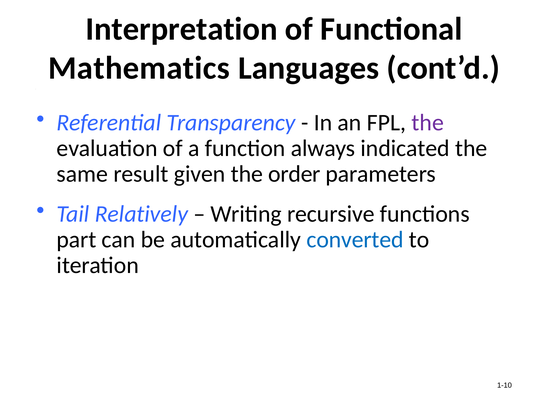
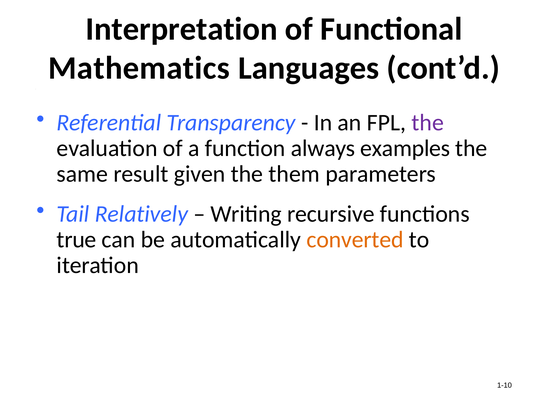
indicated: indicated -> examples
order: order -> them
part: part -> true
converted colour: blue -> orange
